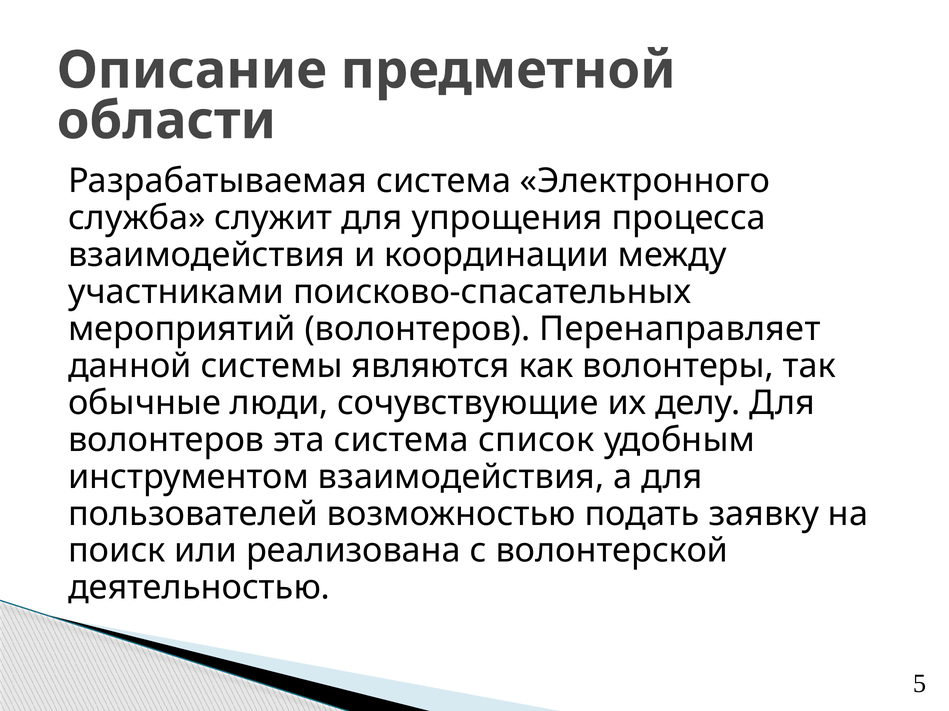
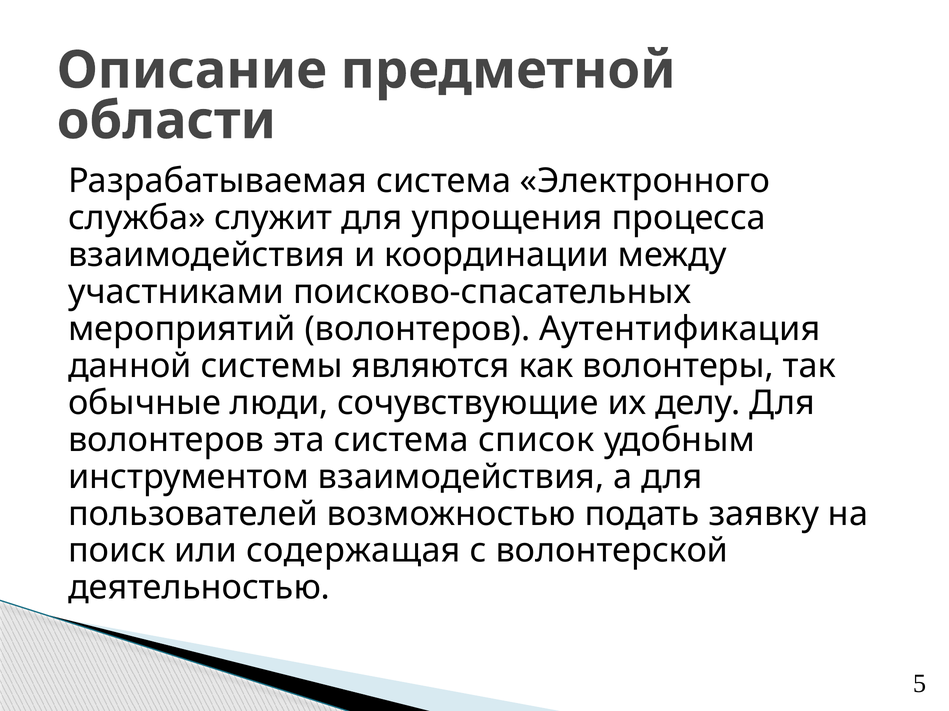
Перенаправляет: Перенаправляет -> Аутентификация
реализована: реализована -> содержащая
